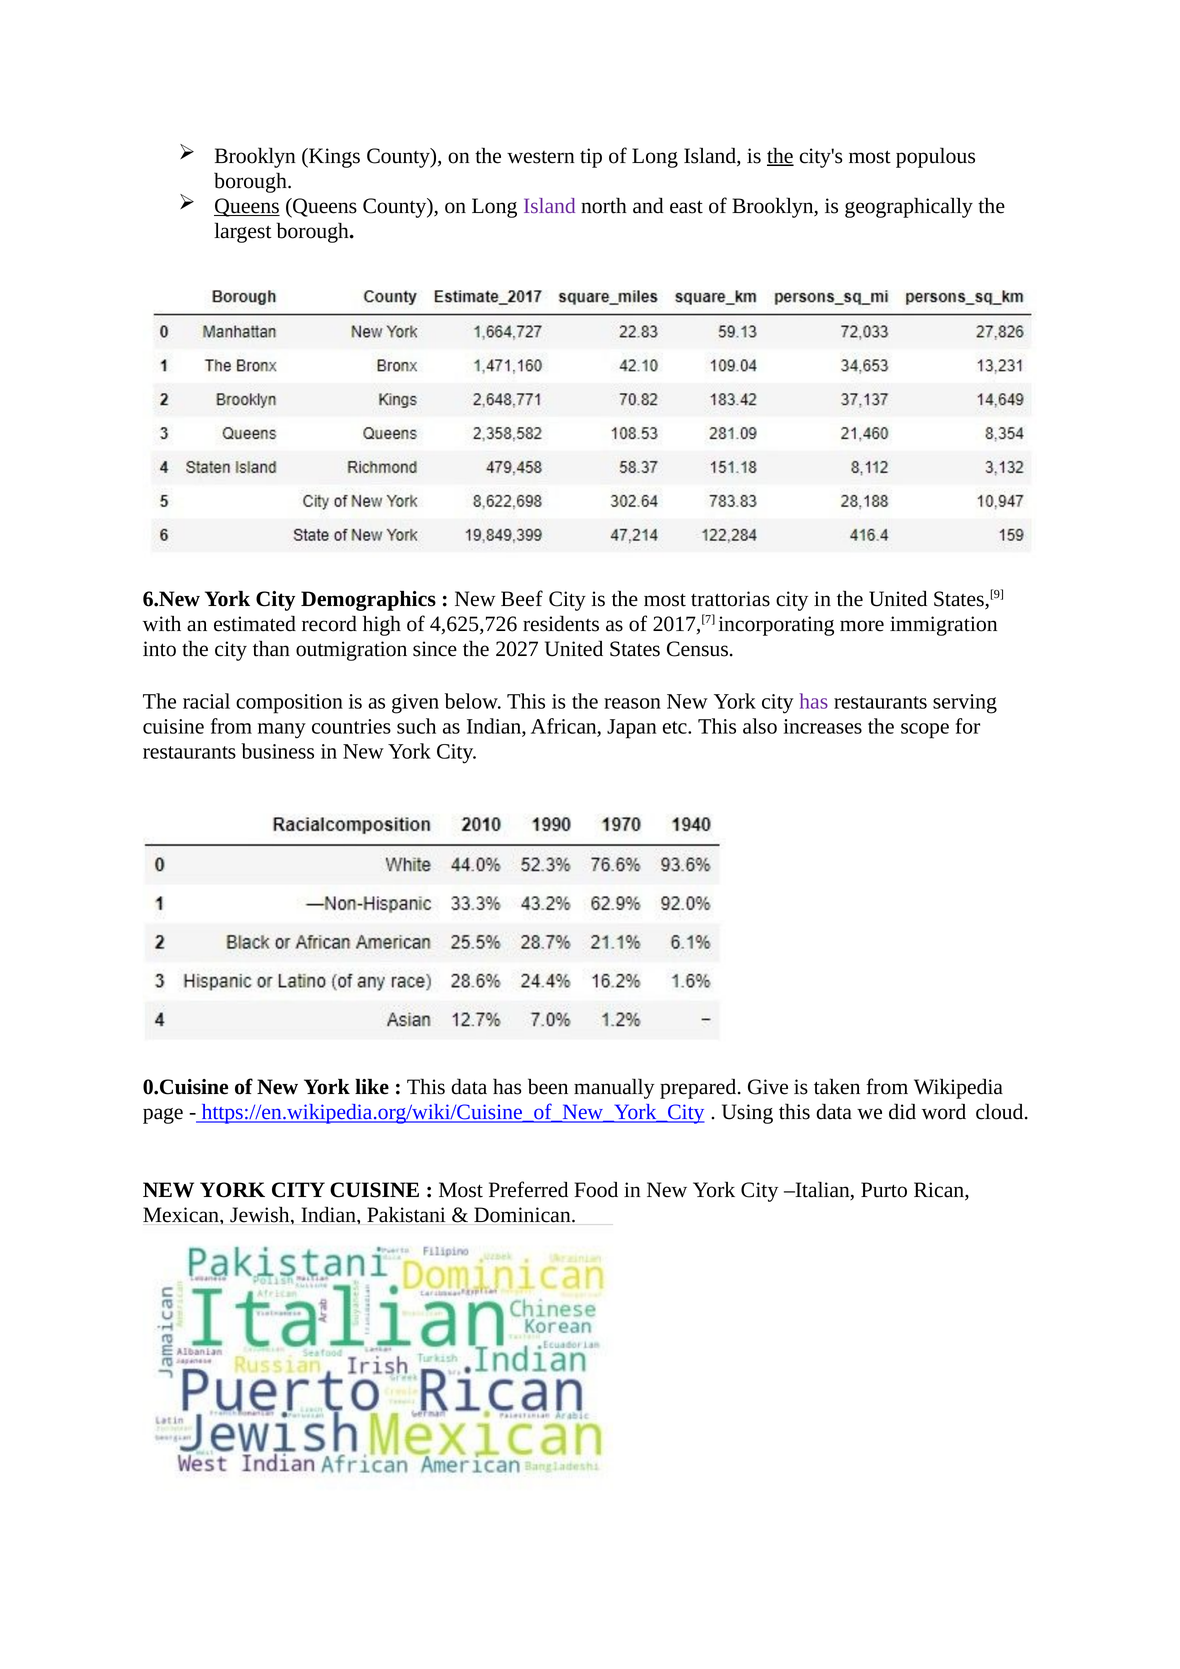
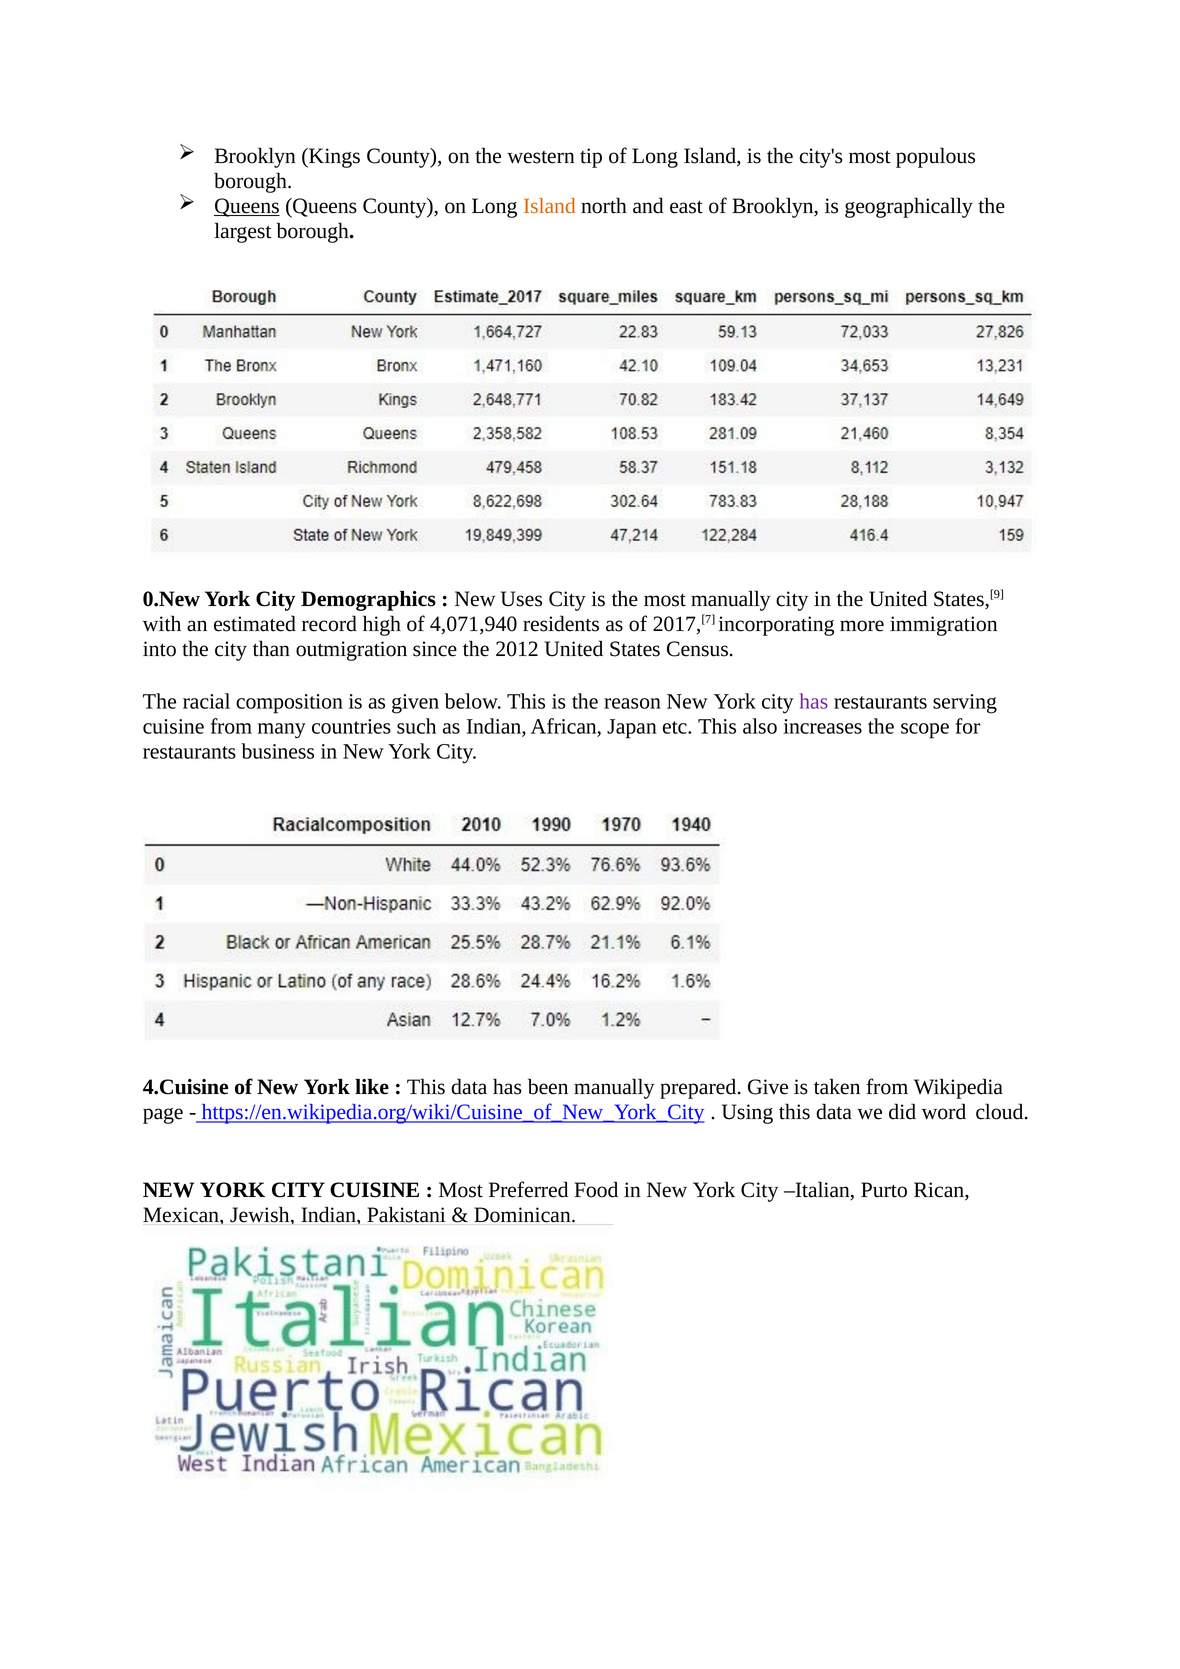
the at (780, 156) underline: present -> none
Island at (549, 206) colour: purple -> orange
6.New: 6.New -> 0.New
Beef: Beef -> Uses
most trattorias: trattorias -> manually
4,625,726: 4,625,726 -> 4,071,940
2027: 2027 -> 2012
0.Cuisine: 0.Cuisine -> 4.Cuisine
